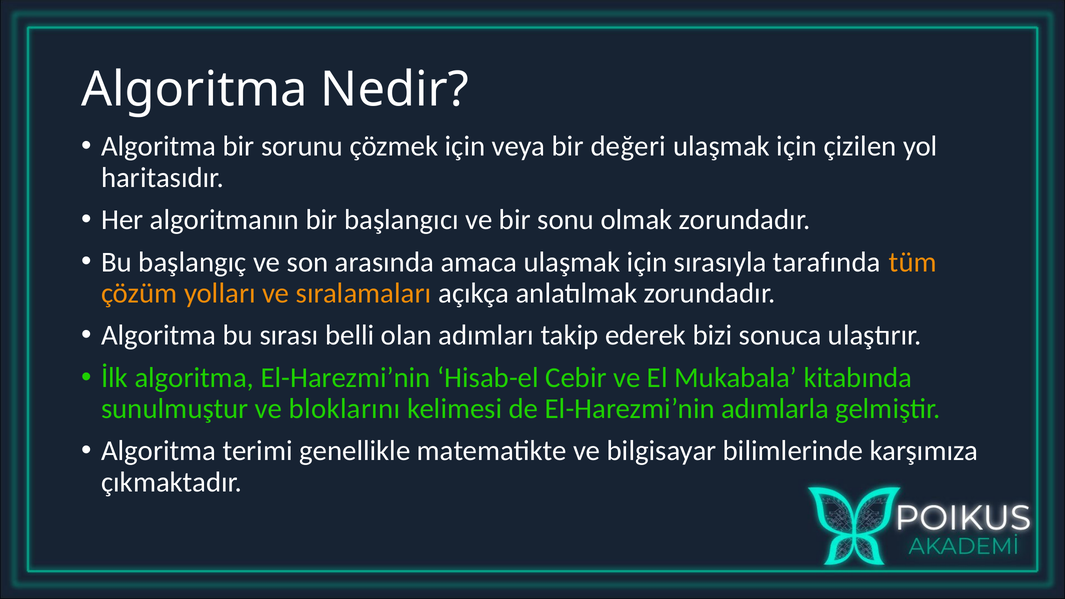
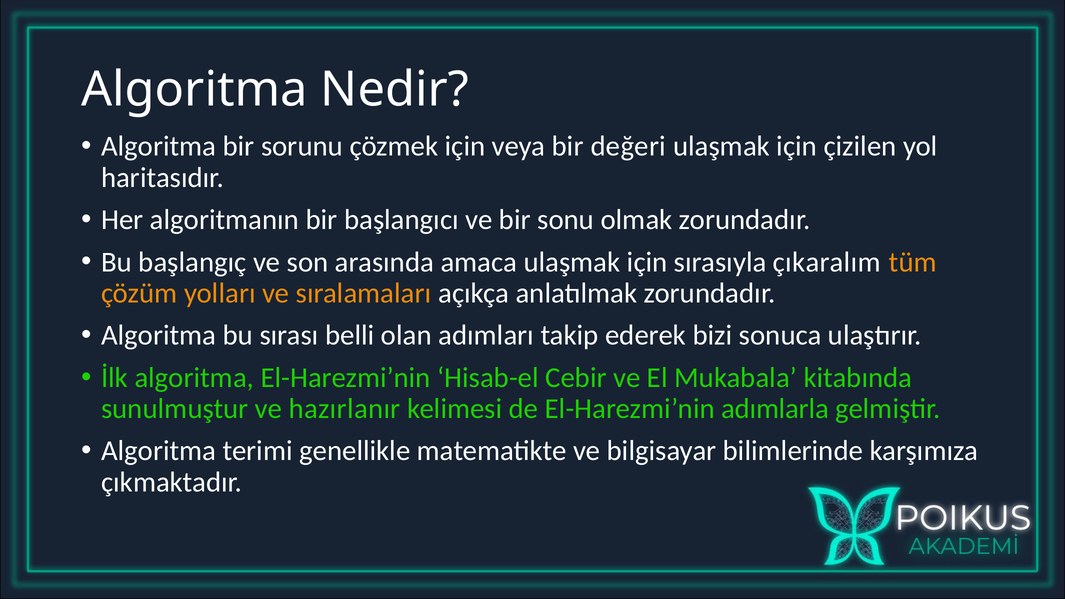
tarafında: tarafında -> çıkaralım
bloklarını: bloklarını -> hazırlanır
